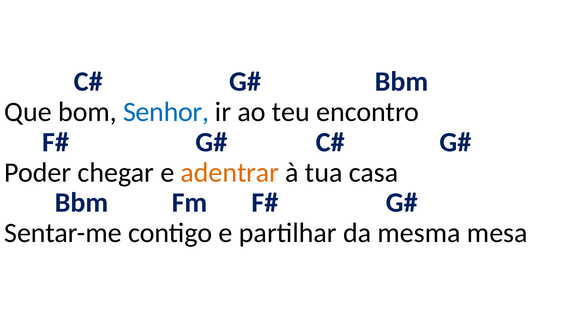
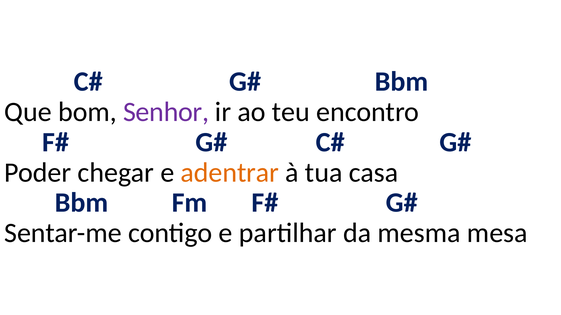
Senhor colour: blue -> purple
